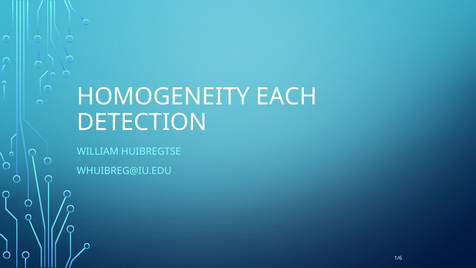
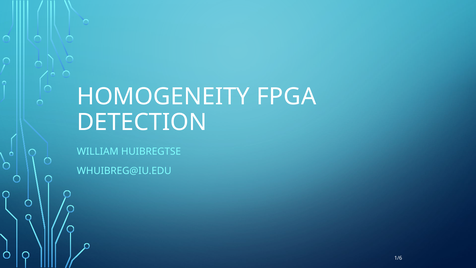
EACH: EACH -> FPGA
